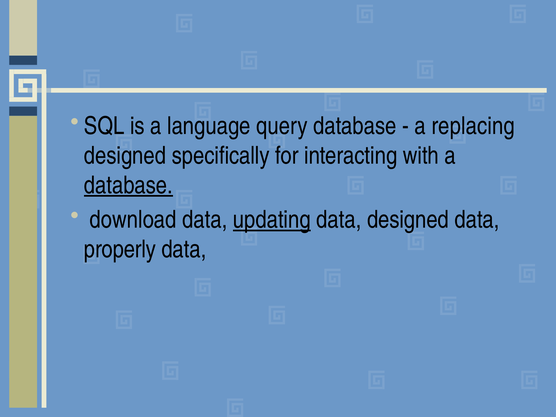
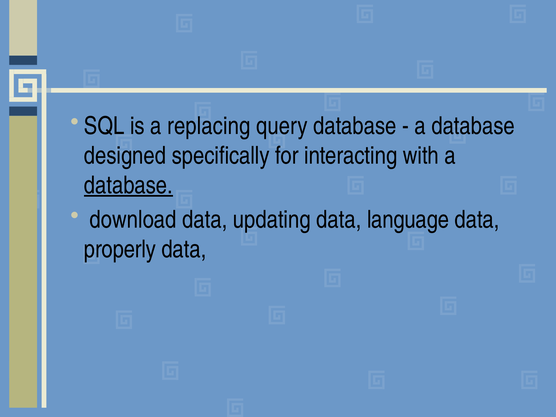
language: language -> replacing
replacing at (473, 126): replacing -> database
updating underline: present -> none
data designed: designed -> language
